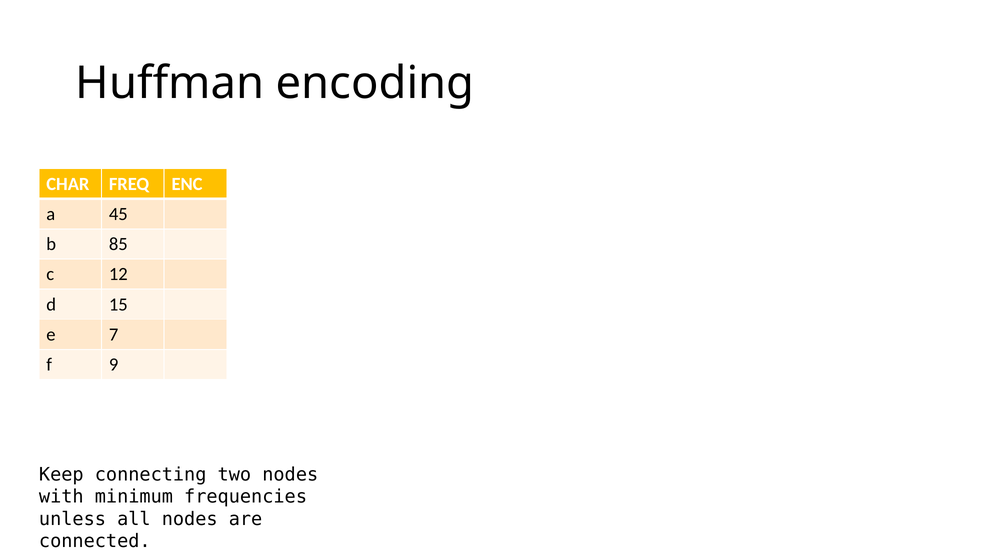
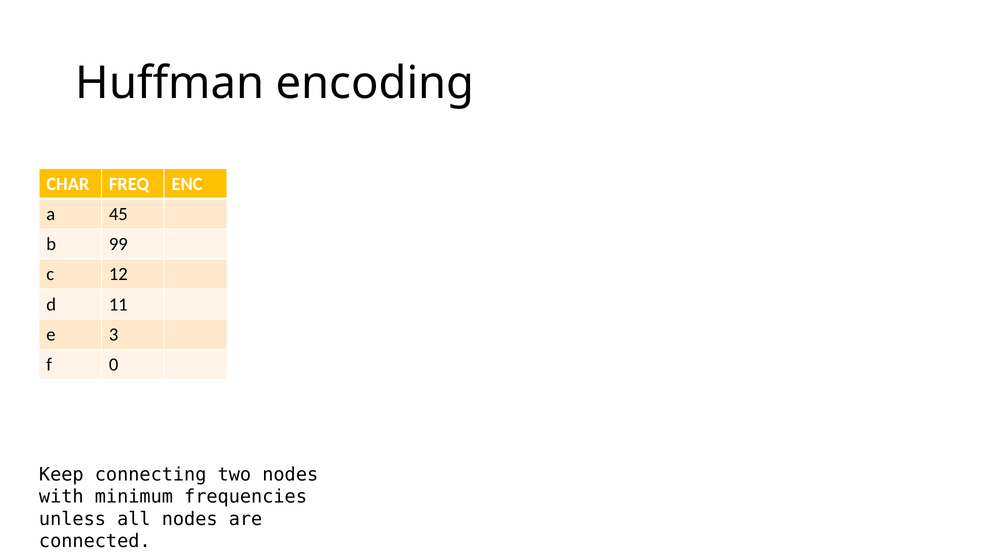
85: 85 -> 99
15: 15 -> 11
7: 7 -> 3
9: 9 -> 0
